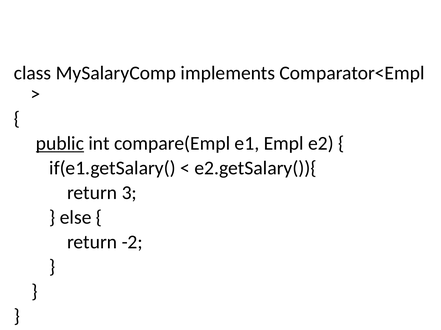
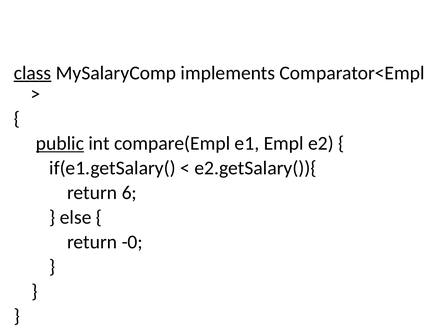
class underline: none -> present
3: 3 -> 6
-2: -2 -> -0
